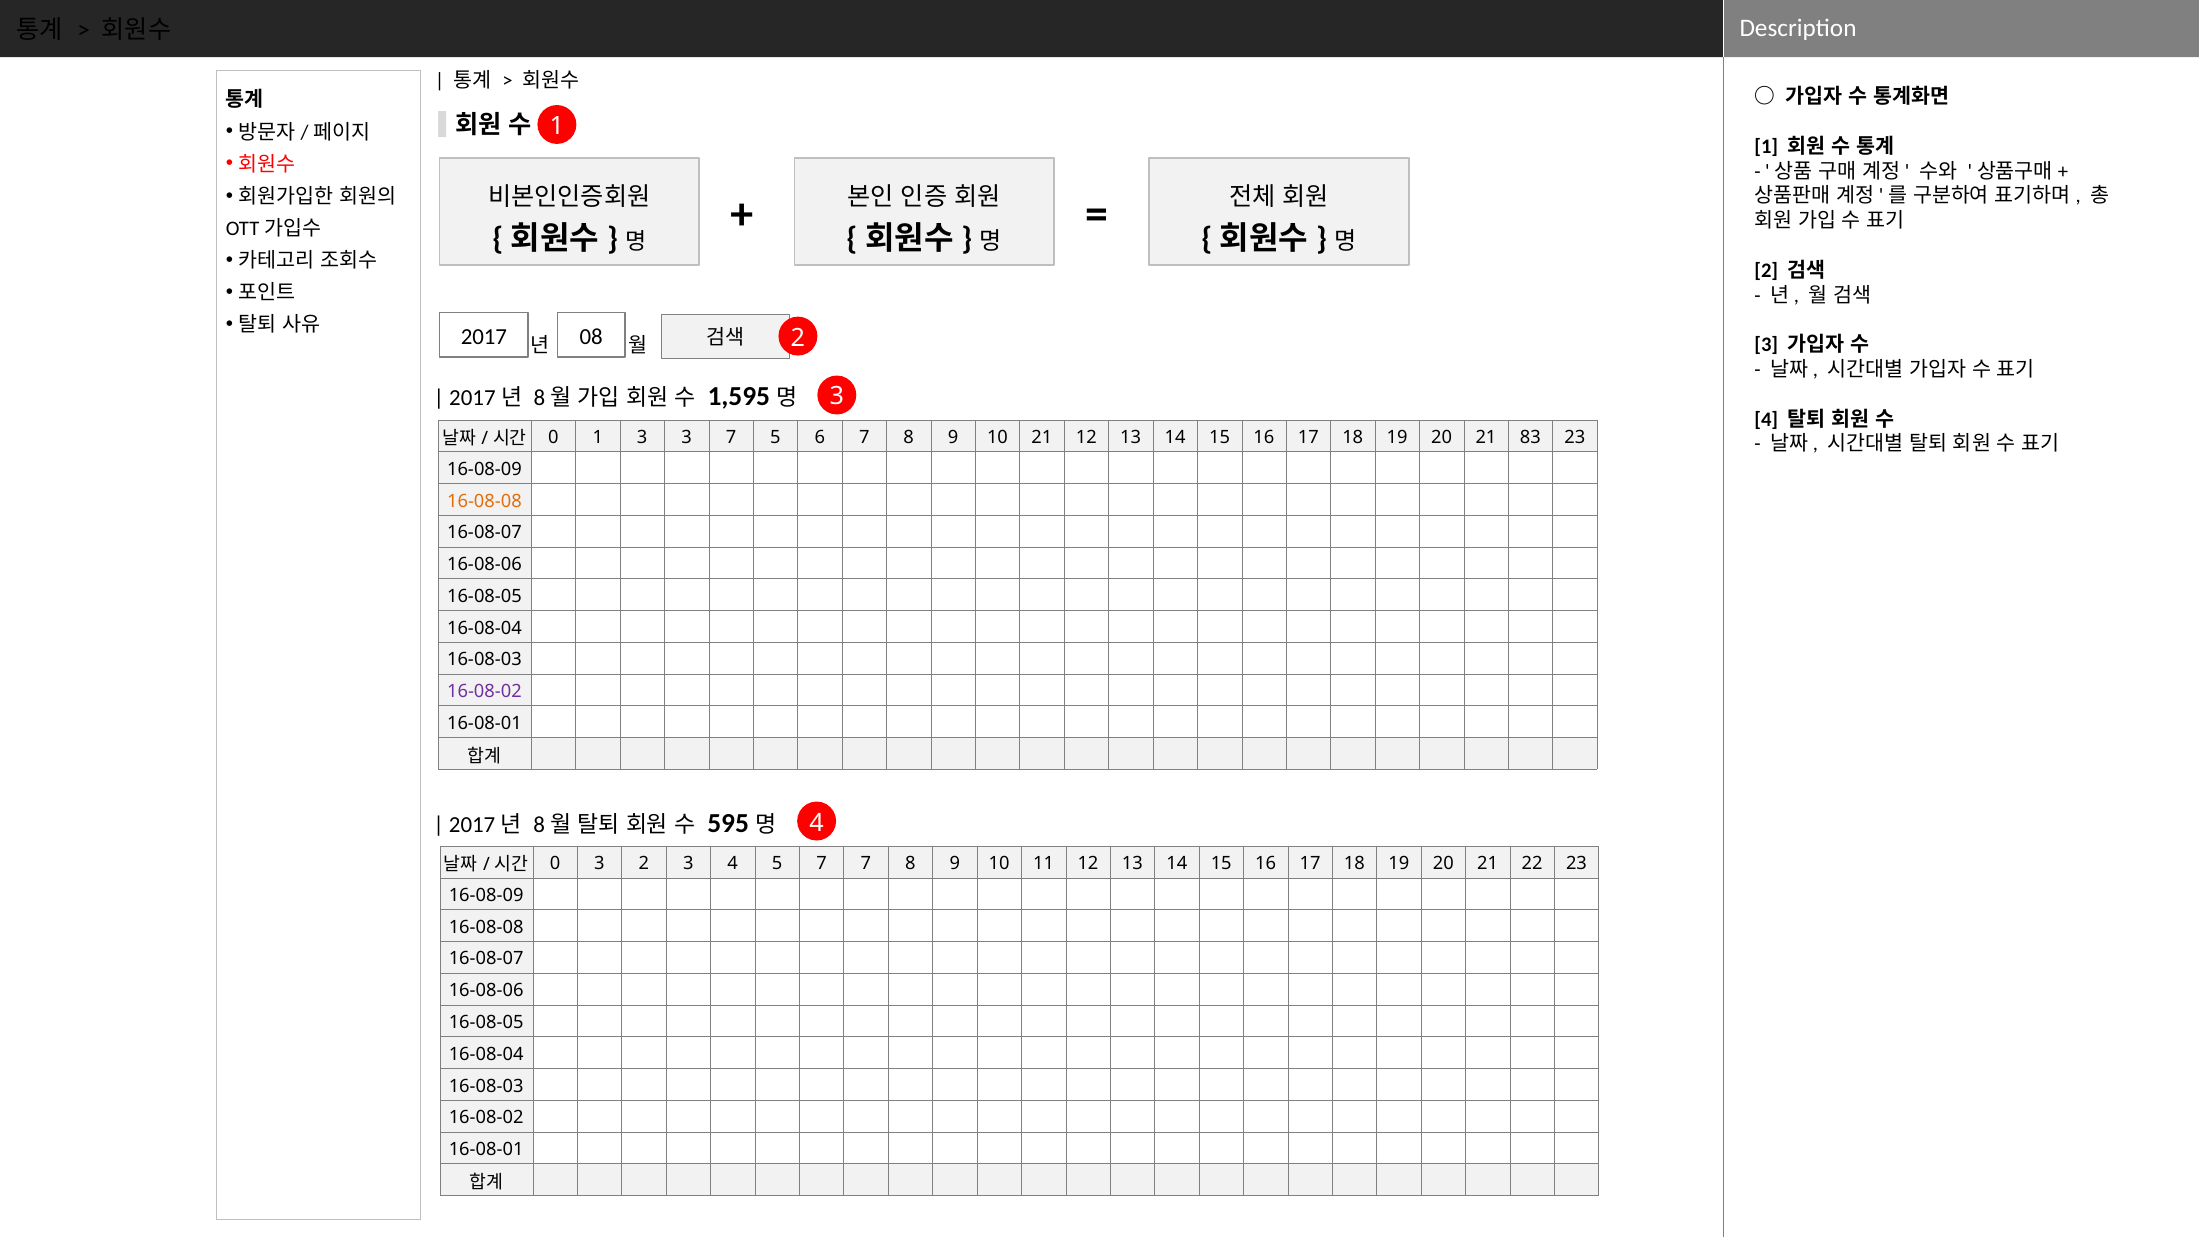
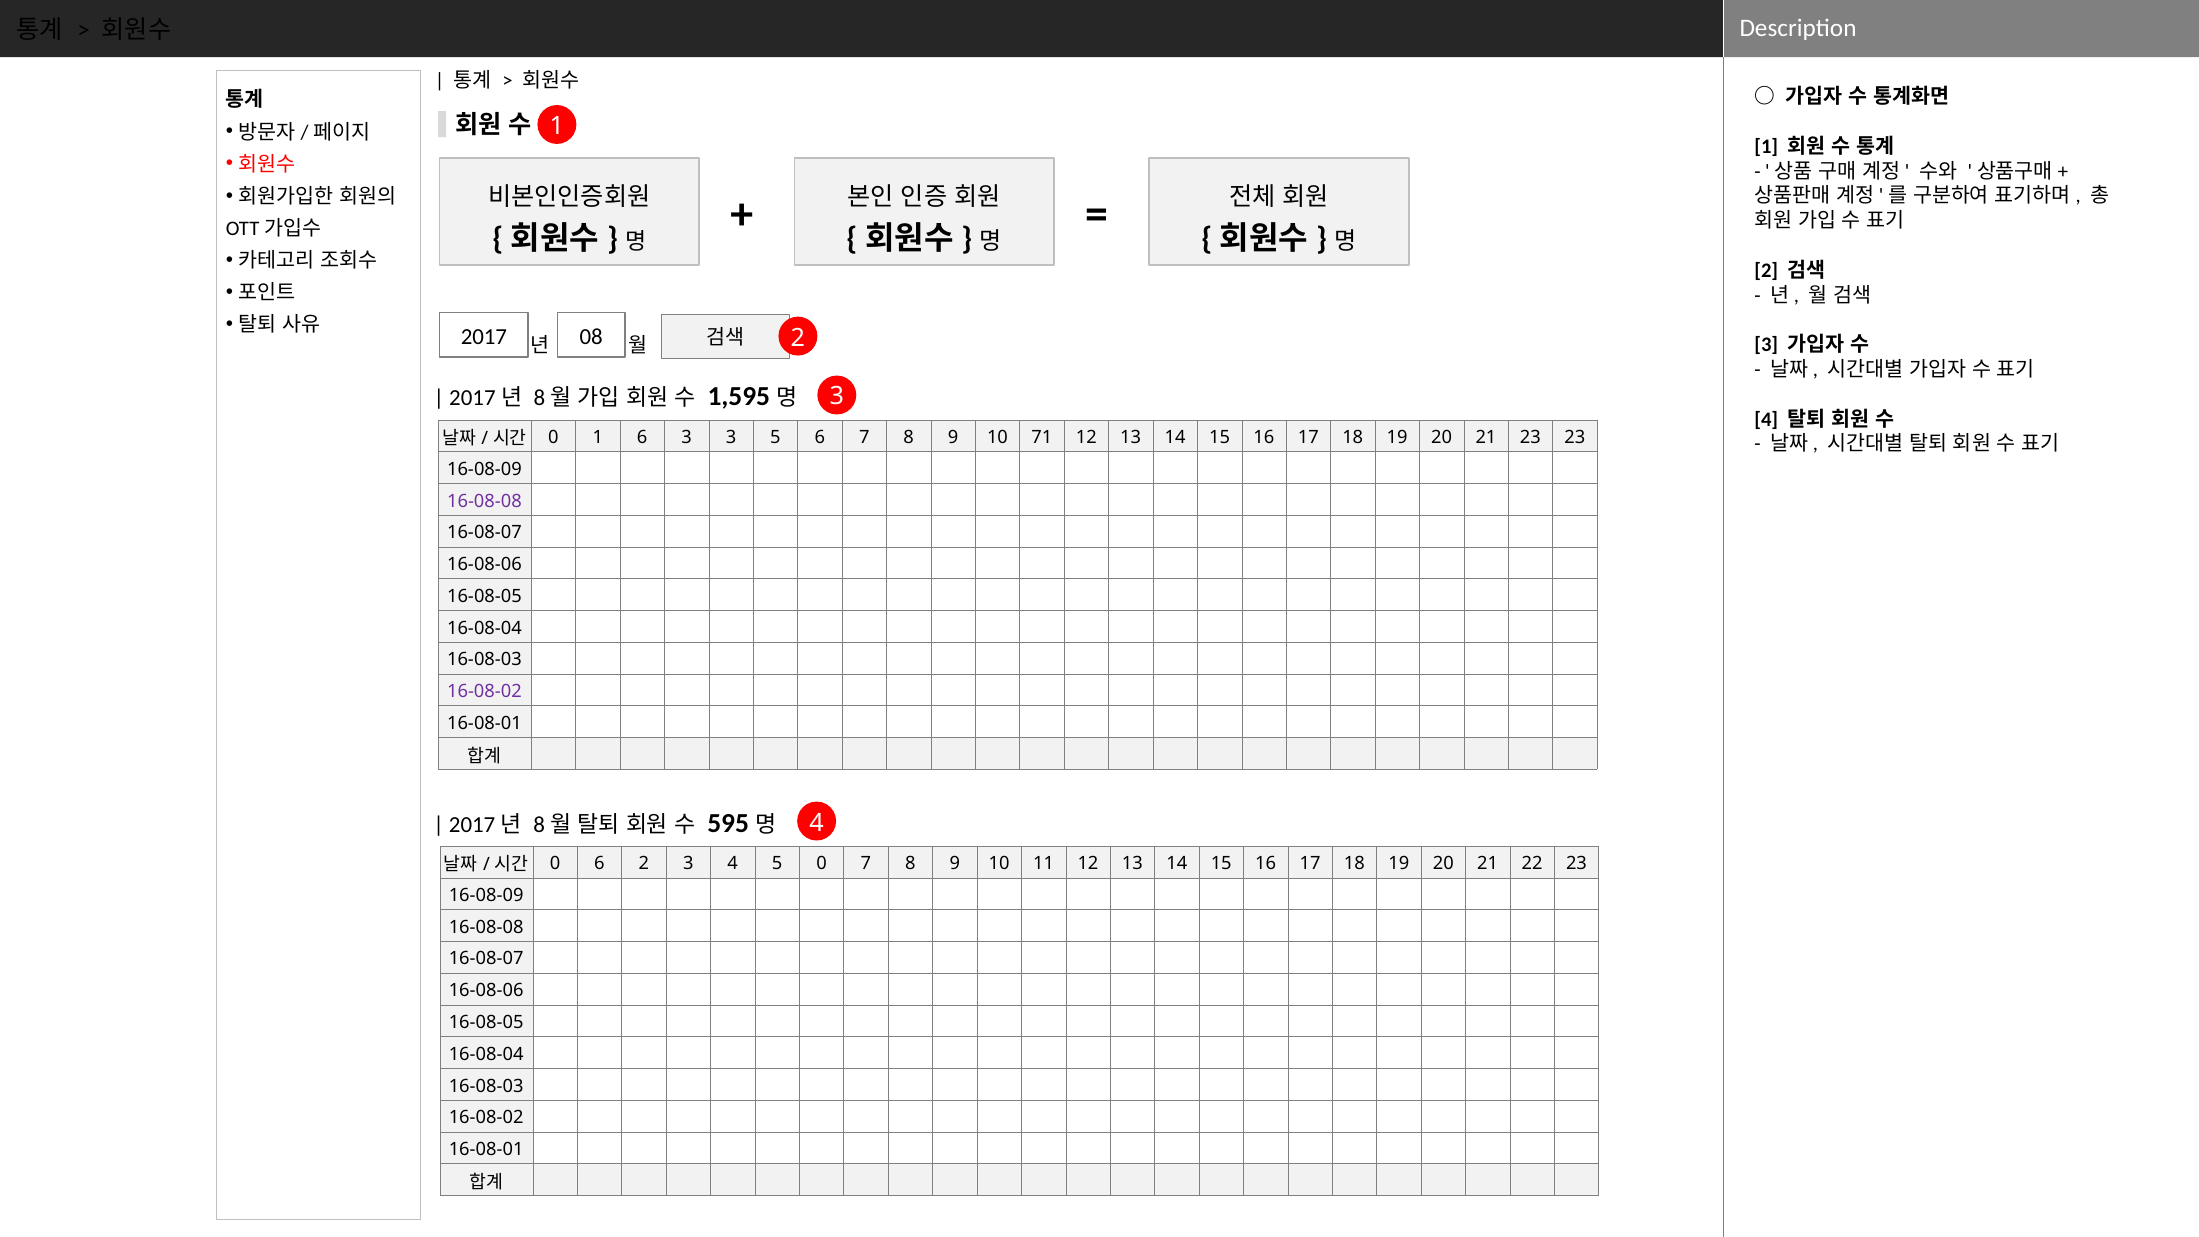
1 3: 3 -> 6
3 7: 7 -> 3
10 21: 21 -> 71
21 83: 83 -> 23
16-08-08 at (484, 501) colour: orange -> purple
0 3: 3 -> 6
5 7: 7 -> 0
